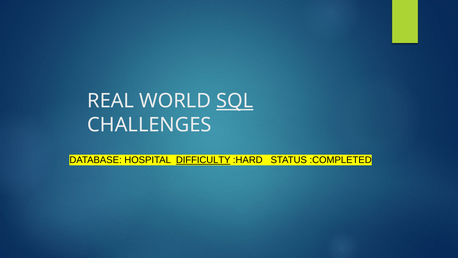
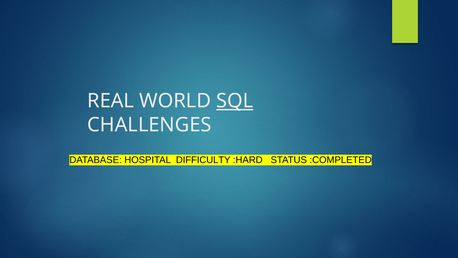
DIFFICULTY underline: present -> none
